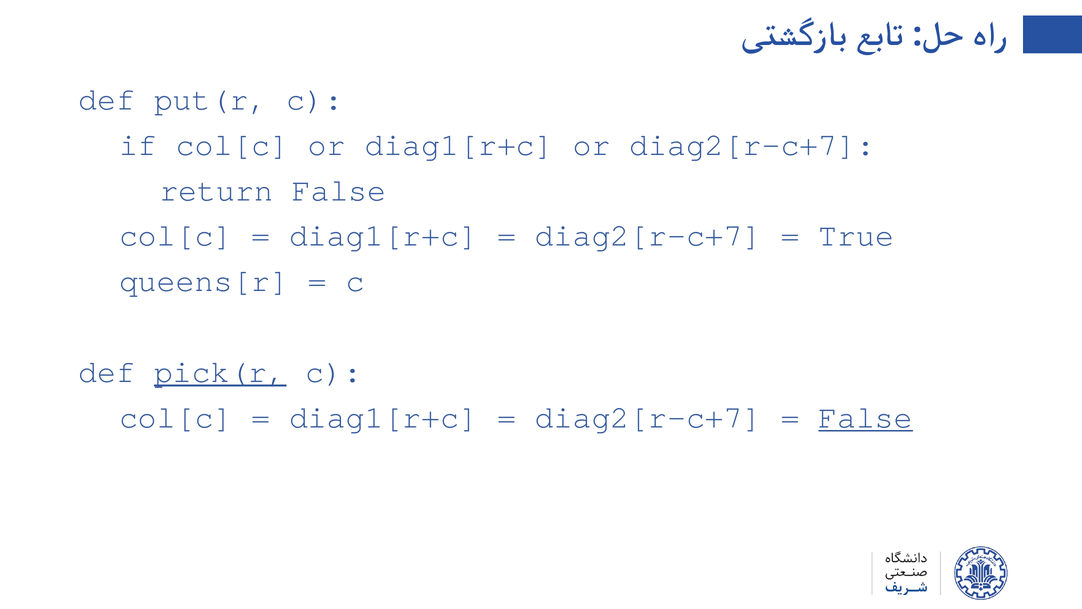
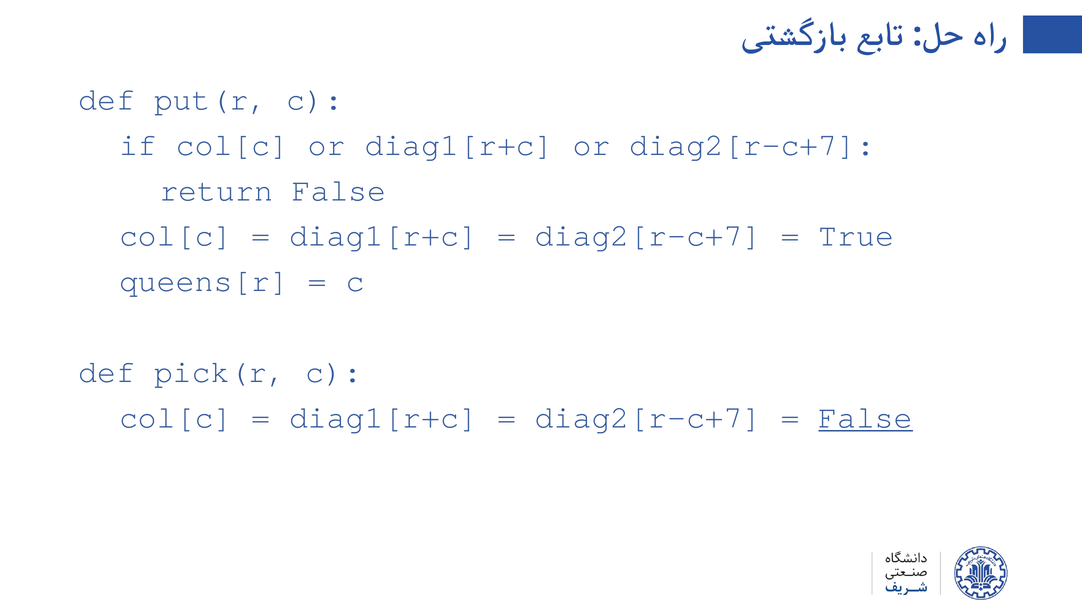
pick(r underline: present -> none
